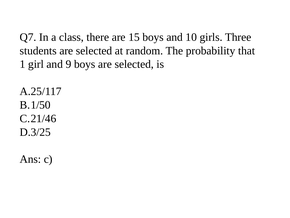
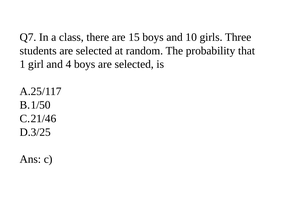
9: 9 -> 4
